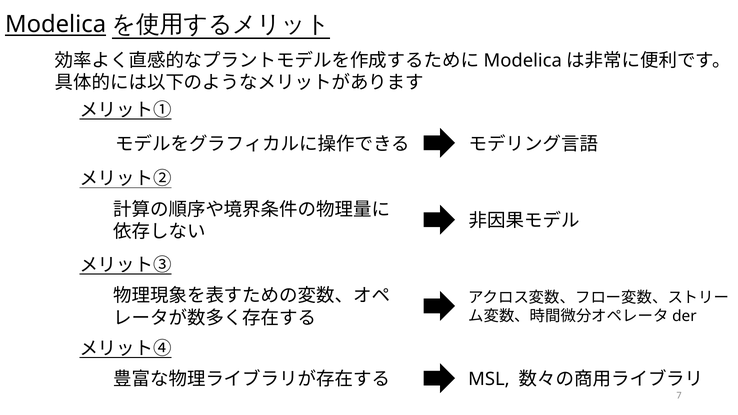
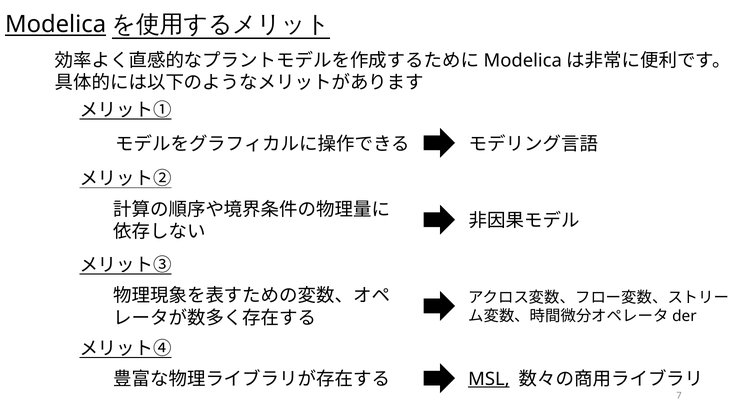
MSL underline: none -> present
